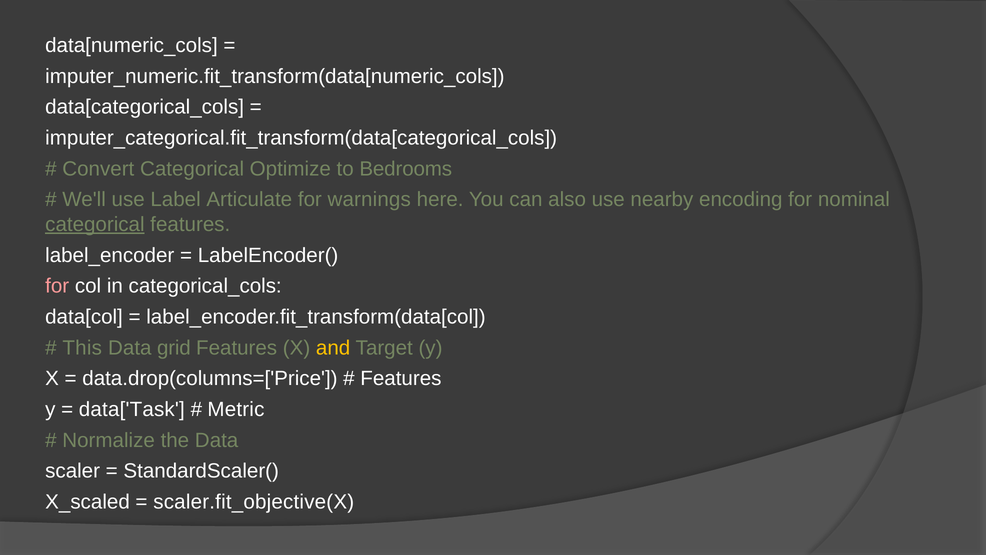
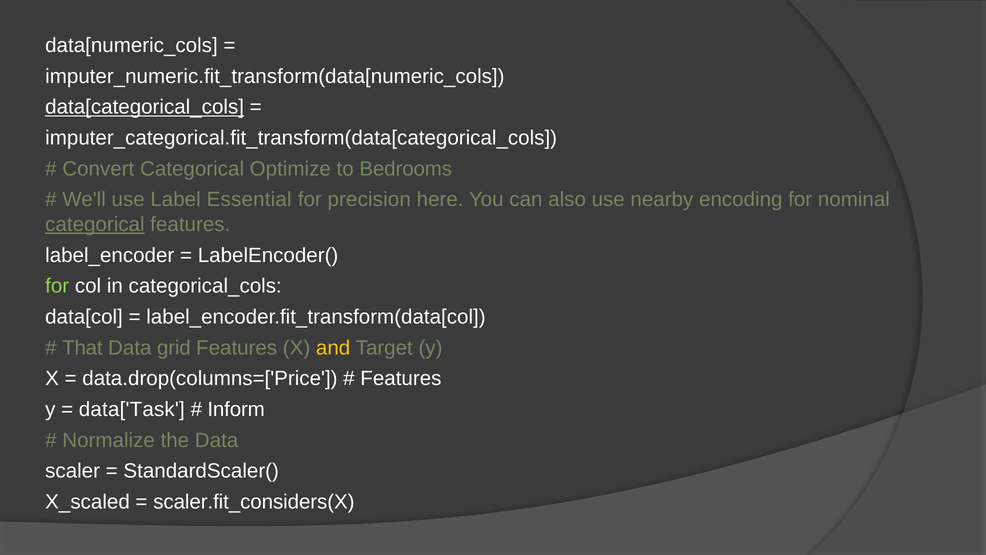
data[categorical_cols underline: none -> present
Articulate: Articulate -> Essential
warnings: warnings -> precision
for at (57, 286) colour: pink -> light green
This: This -> That
Metric: Metric -> Inform
scaler.fit_objective(X: scaler.fit_objective(X -> scaler.fit_considers(X
